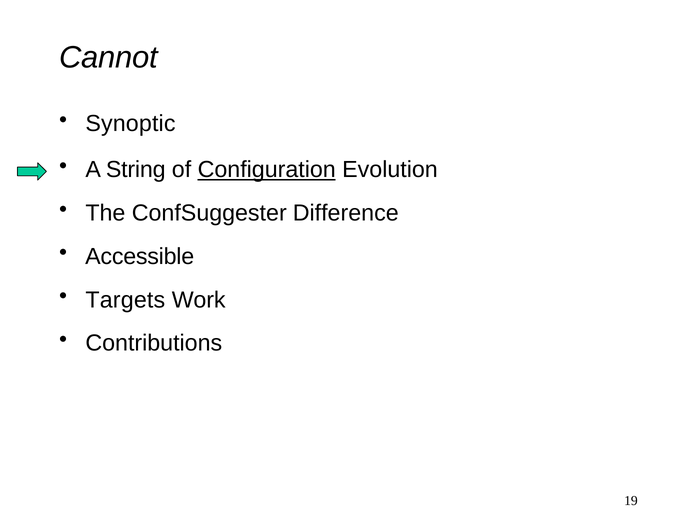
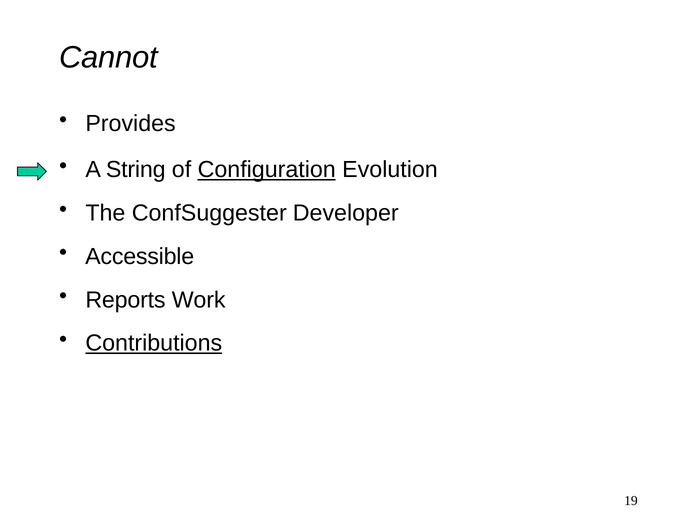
Synoptic: Synoptic -> Provides
Difference: Difference -> Developer
Targets: Targets -> Reports
Contributions underline: none -> present
